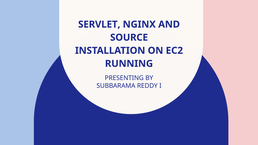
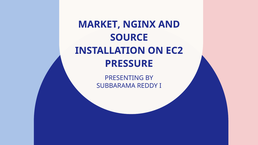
SERVLET: SERVLET -> MARKET
RUNNING: RUNNING -> PRESSURE
